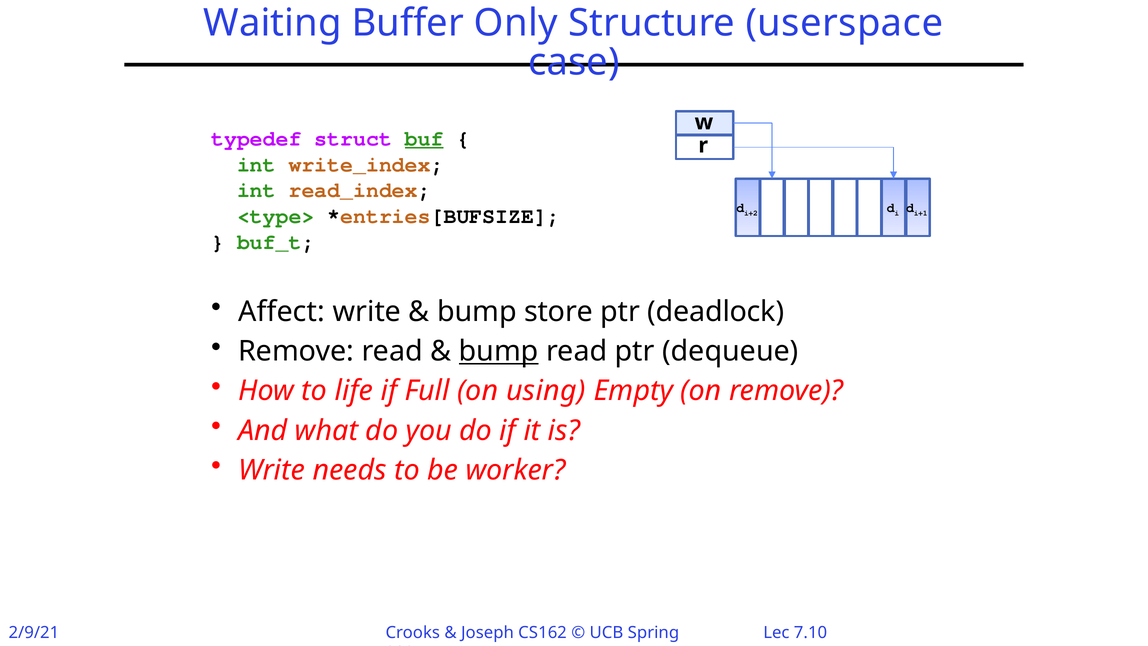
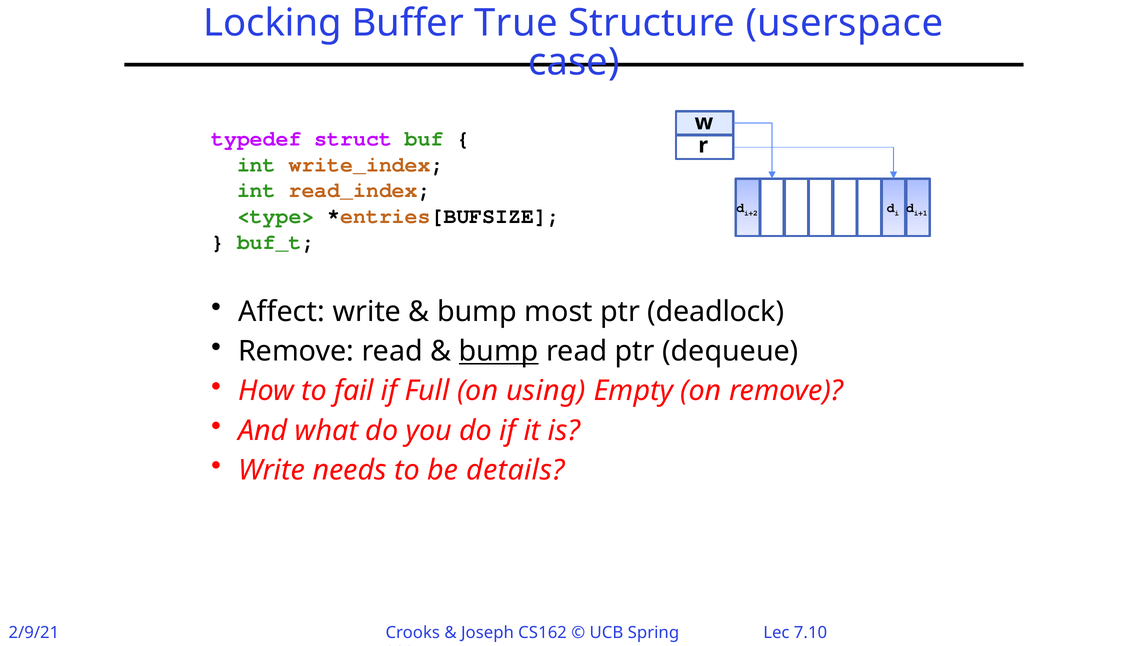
Waiting: Waiting -> Locking
Only: Only -> True
buf underline: present -> none
store: store -> most
life: life -> fail
worker: worker -> details
